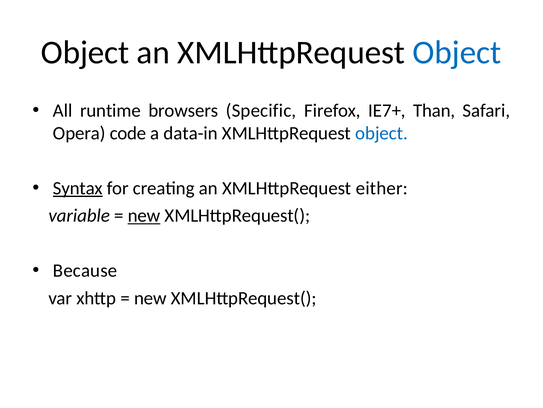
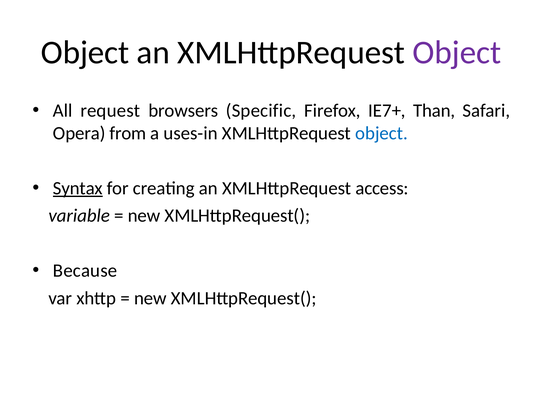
Object at (457, 53) colour: blue -> purple
runtime: runtime -> request
code: code -> from
data-in: data-in -> uses-in
either: either -> access
new at (144, 215) underline: present -> none
